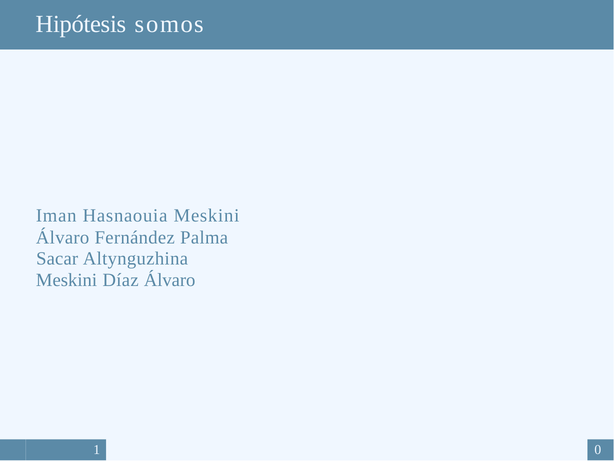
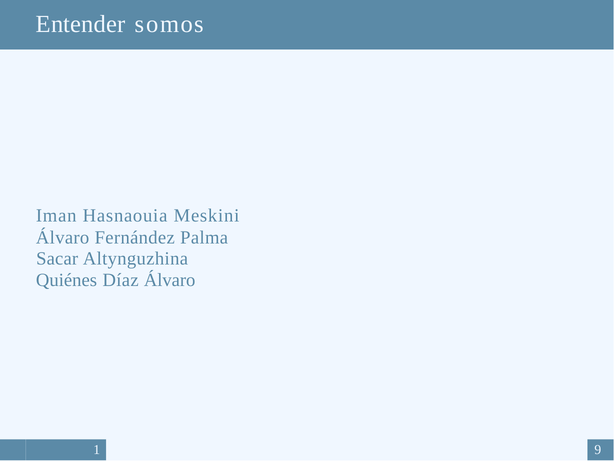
Hipótesis: Hipótesis -> Entender
Meskini at (67, 280): Meskini -> Quiénes
0: 0 -> 9
